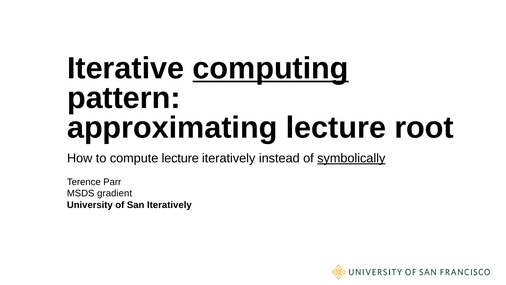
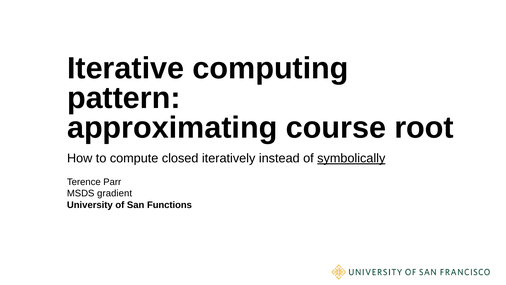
computing underline: present -> none
approximating lecture: lecture -> course
compute lecture: lecture -> closed
San Iteratively: Iteratively -> Functions
